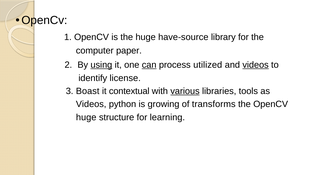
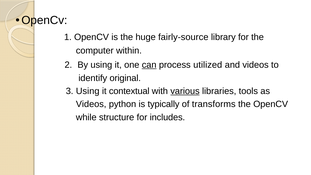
have-source: have-source -> fairly-source
paper: paper -> within
using at (101, 65) underline: present -> none
videos at (256, 65) underline: present -> none
license: license -> original
3 Boast: Boast -> Using
growing: growing -> typically
huge at (86, 117): huge -> while
learning: learning -> includes
